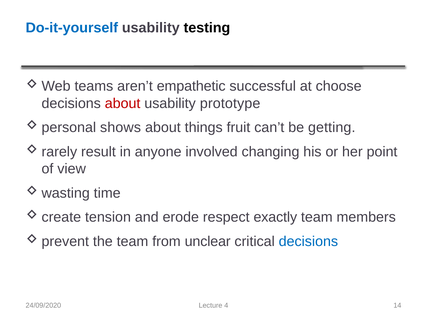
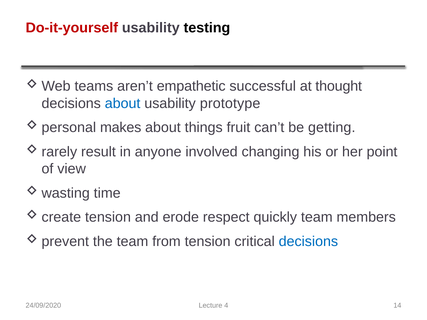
Do-it-yourself colour: blue -> red
choose: choose -> thought
about at (123, 103) colour: red -> blue
shows: shows -> makes
exactly: exactly -> quickly
from unclear: unclear -> tension
